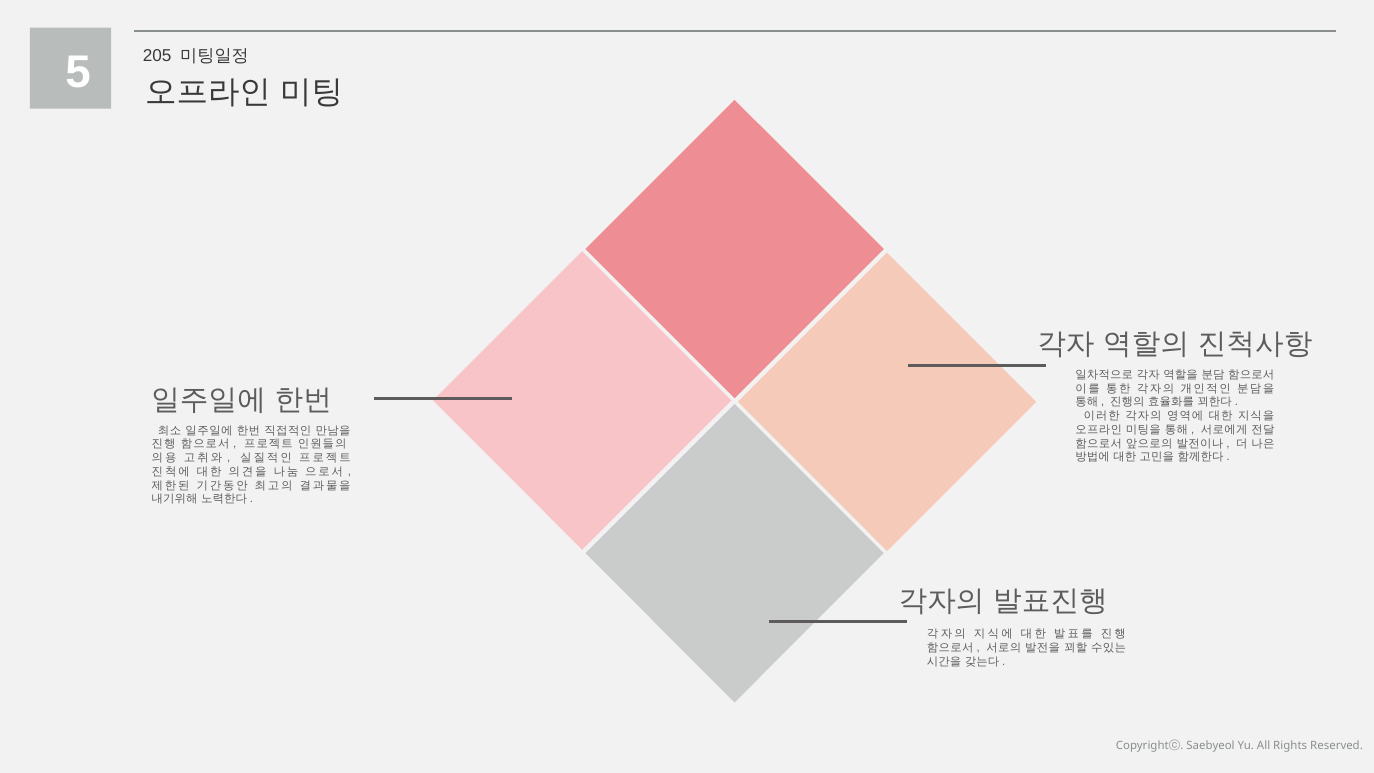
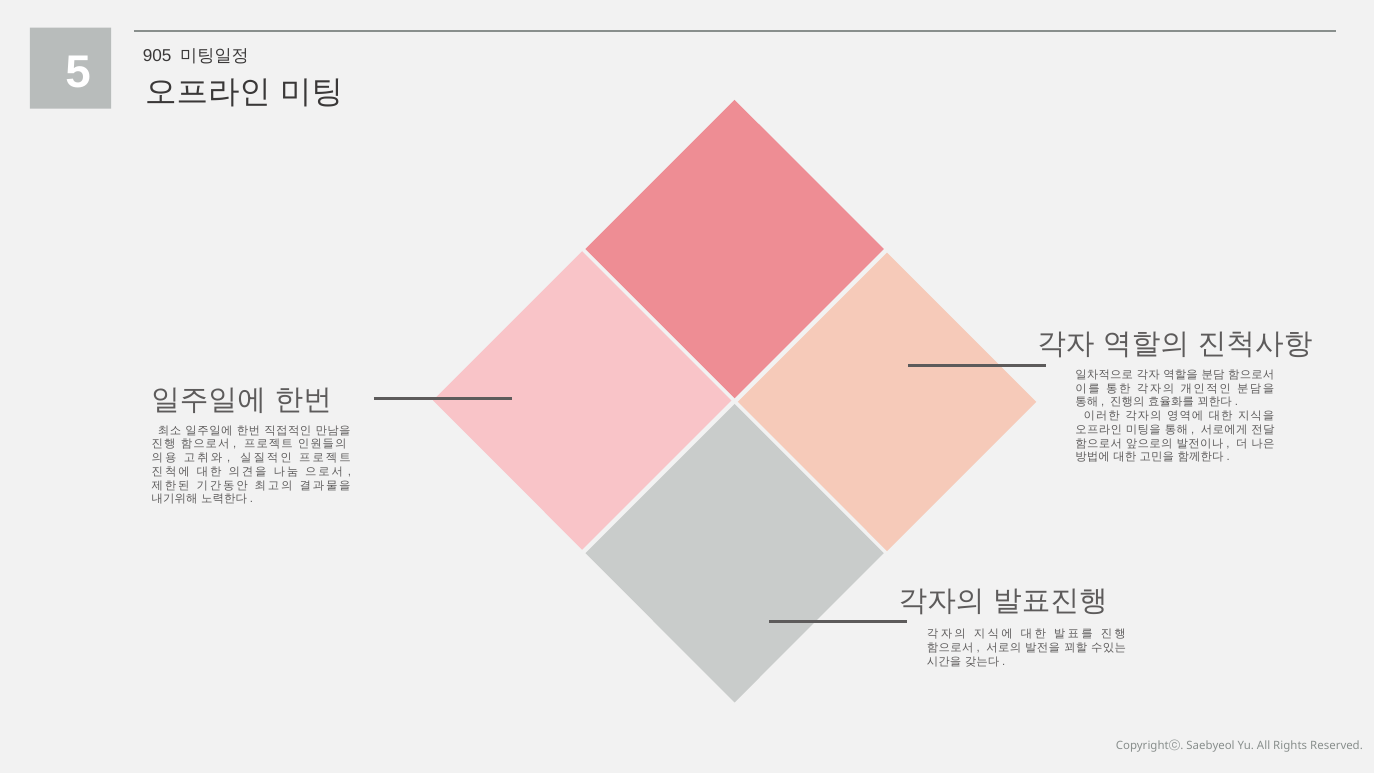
205: 205 -> 905
